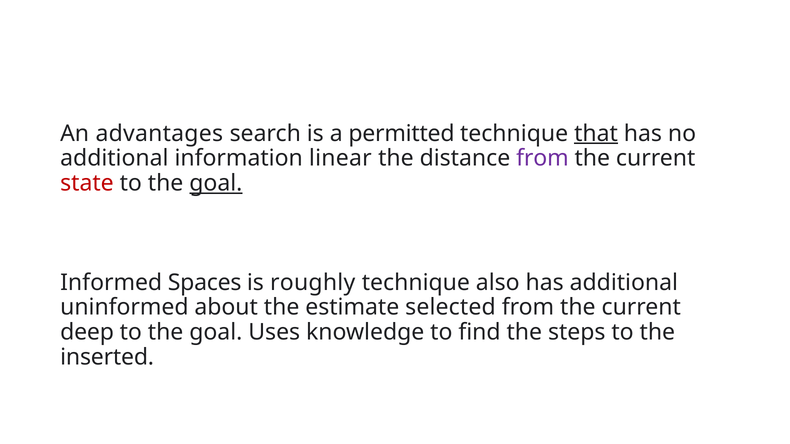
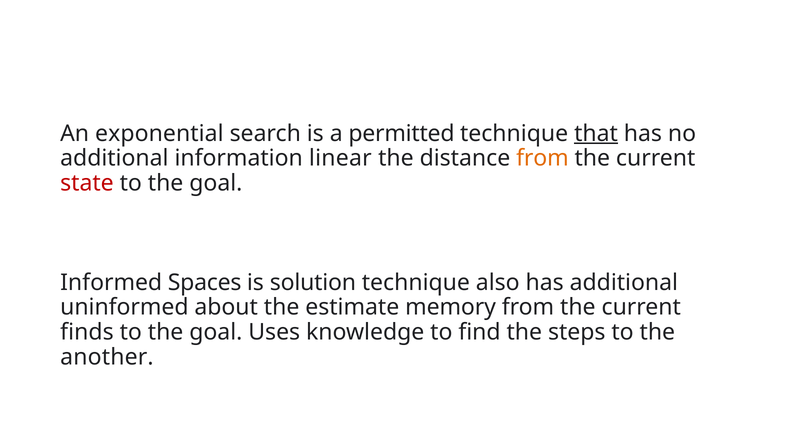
advantages: advantages -> exponential
from at (542, 158) colour: purple -> orange
goal at (216, 183) underline: present -> none
roughly: roughly -> solution
selected: selected -> memory
deep: deep -> finds
inserted: inserted -> another
